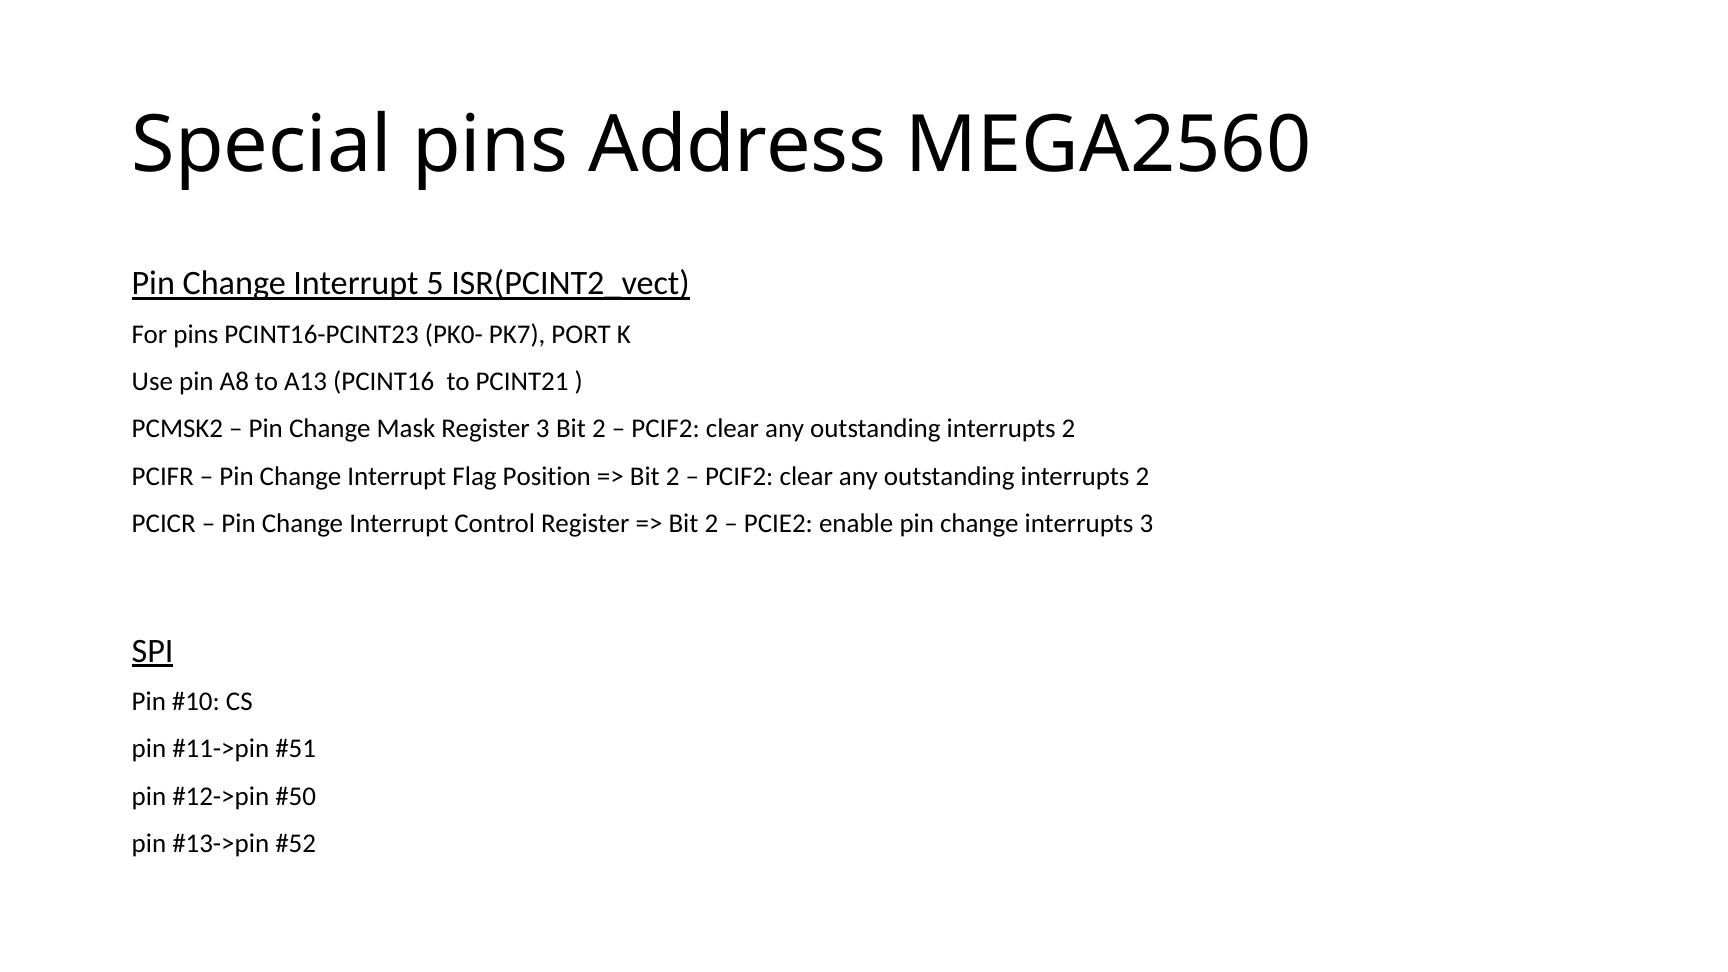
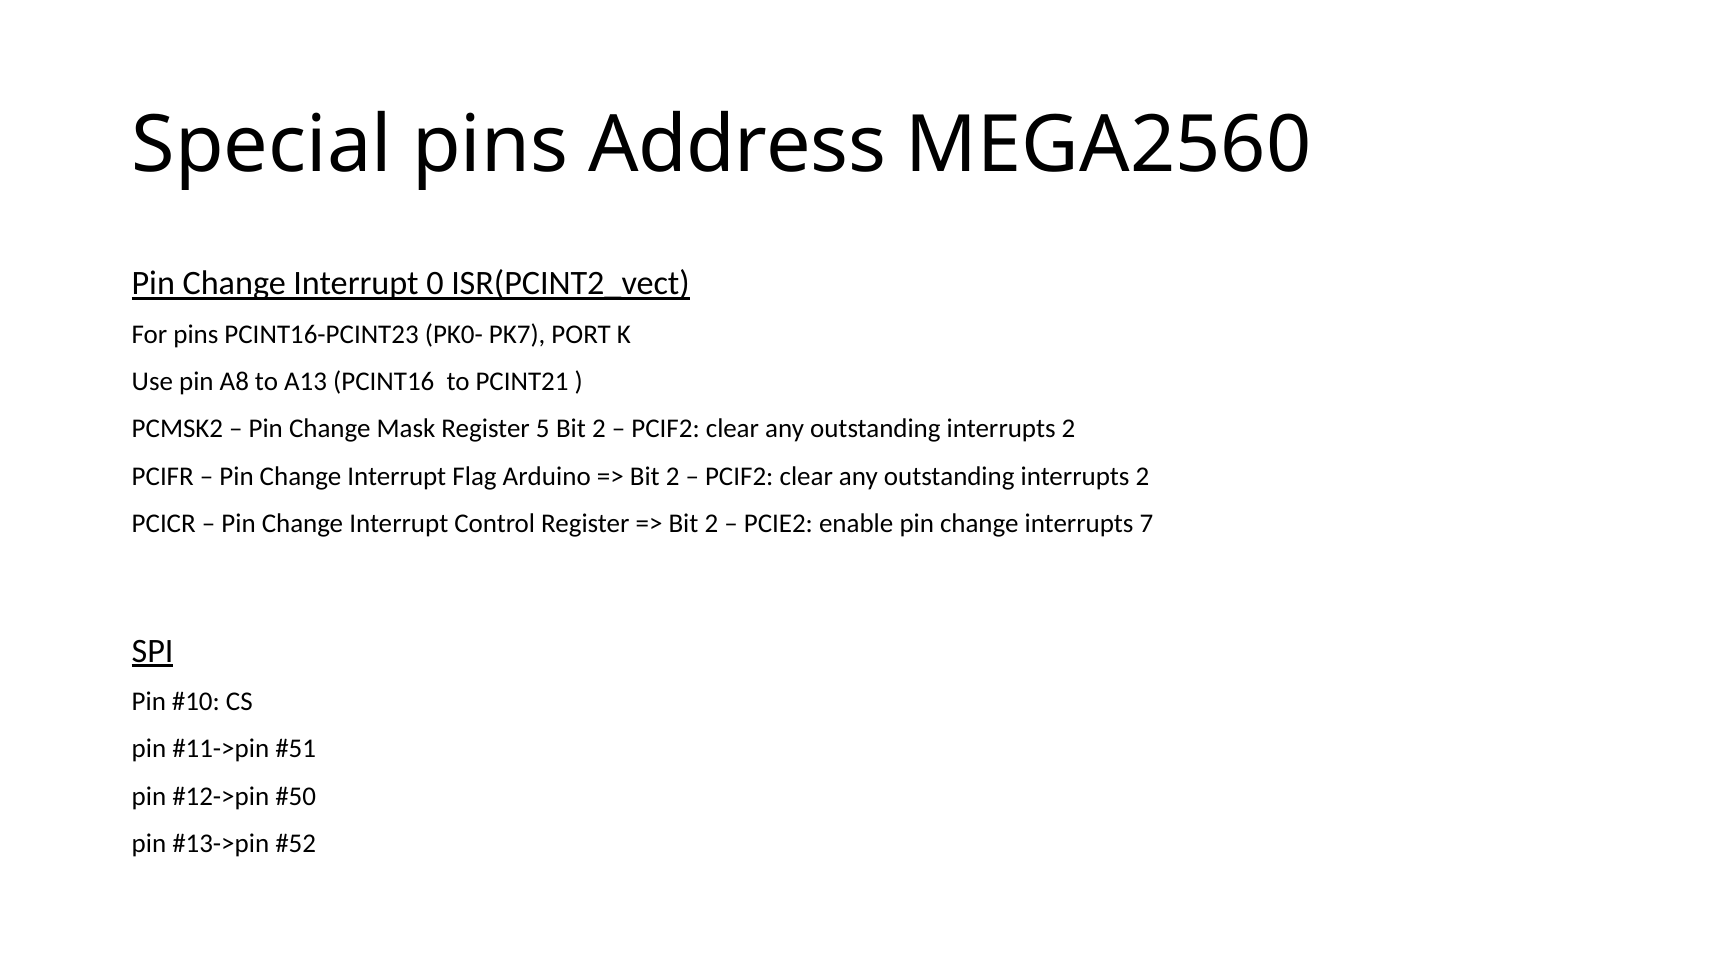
5: 5 -> 0
Register 3: 3 -> 5
Position: Position -> Arduino
interrupts 3: 3 -> 7
